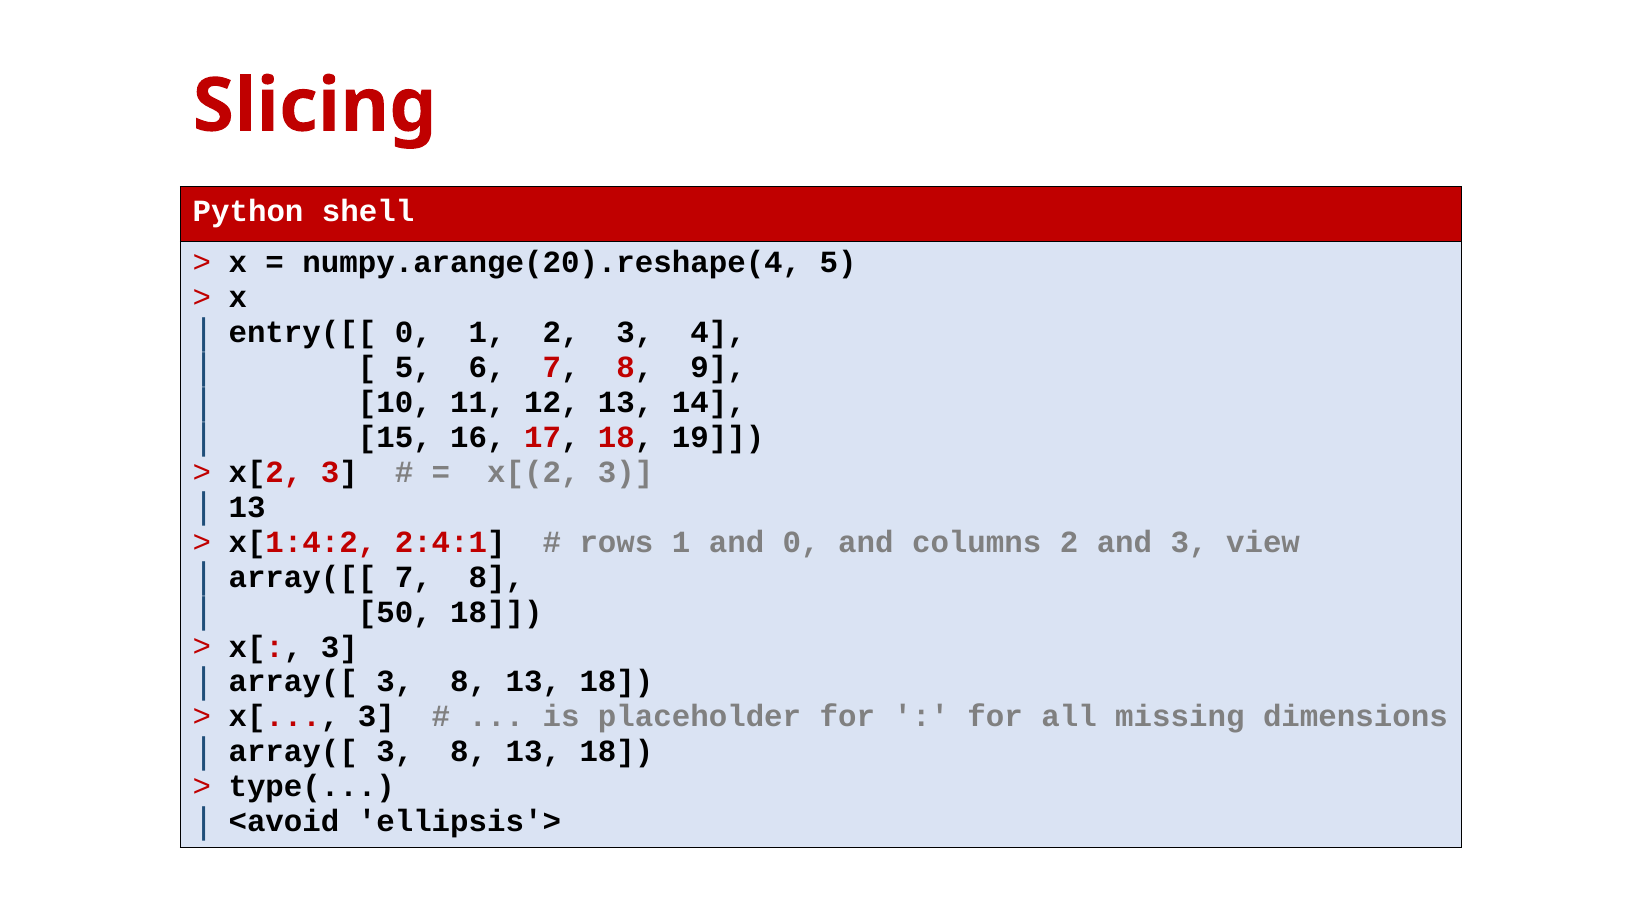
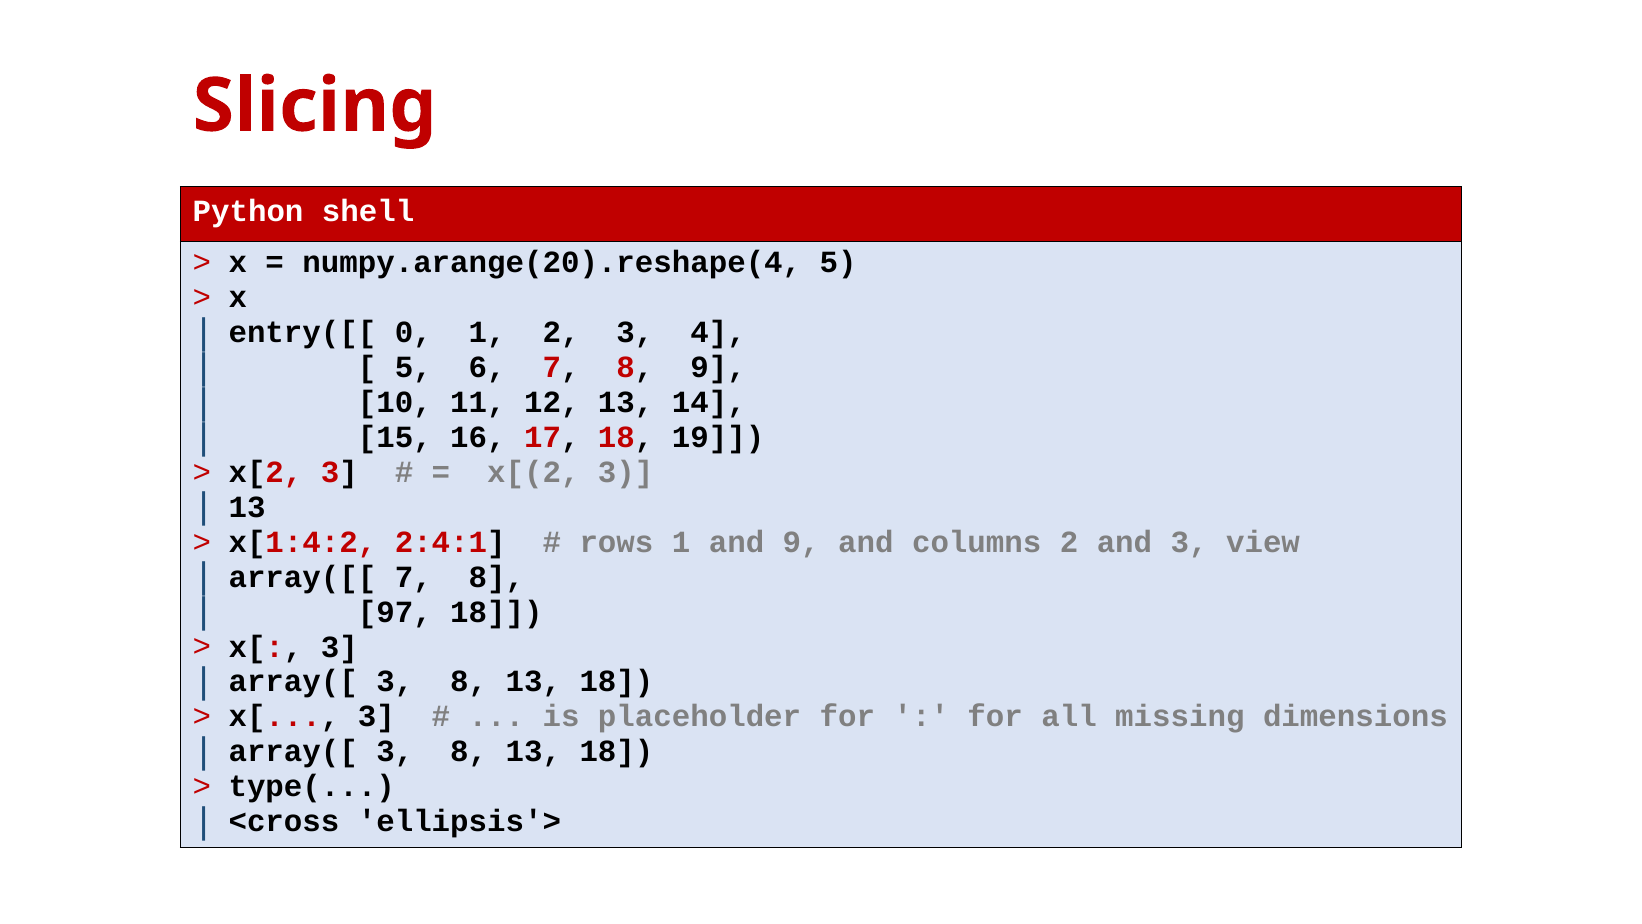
and 0: 0 -> 9
50: 50 -> 97
<avoid: <avoid -> <cross
